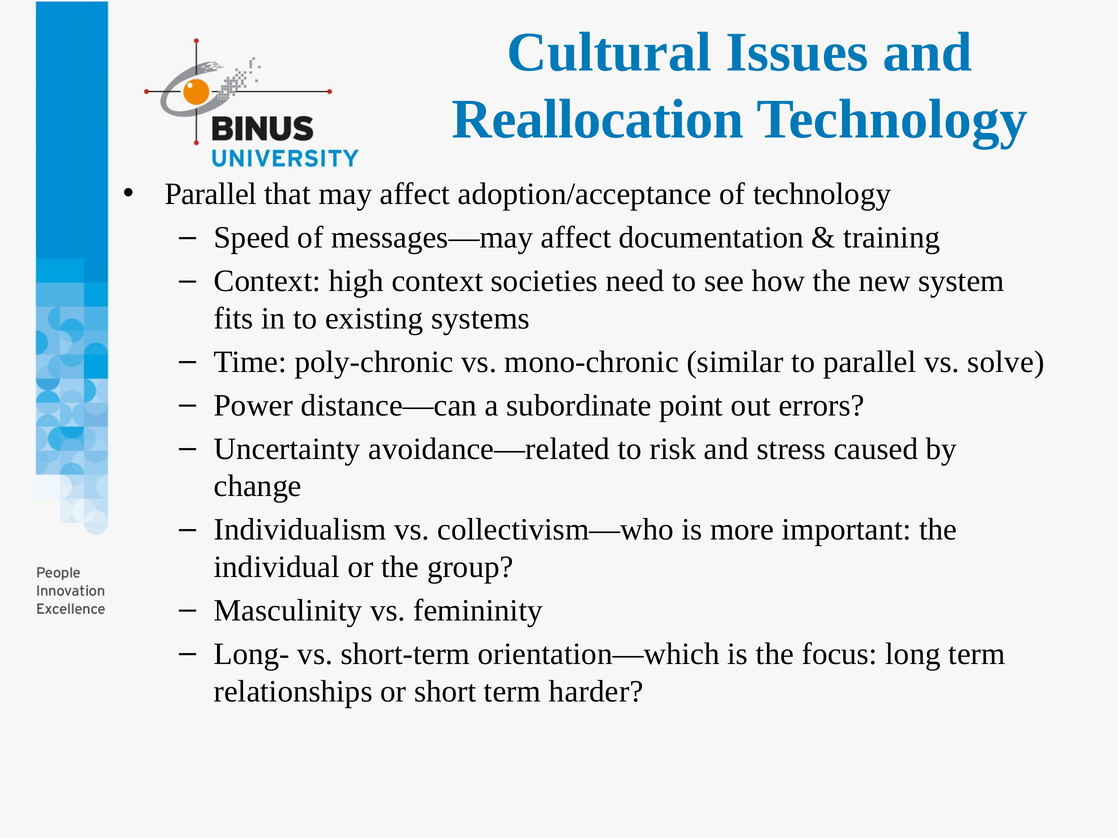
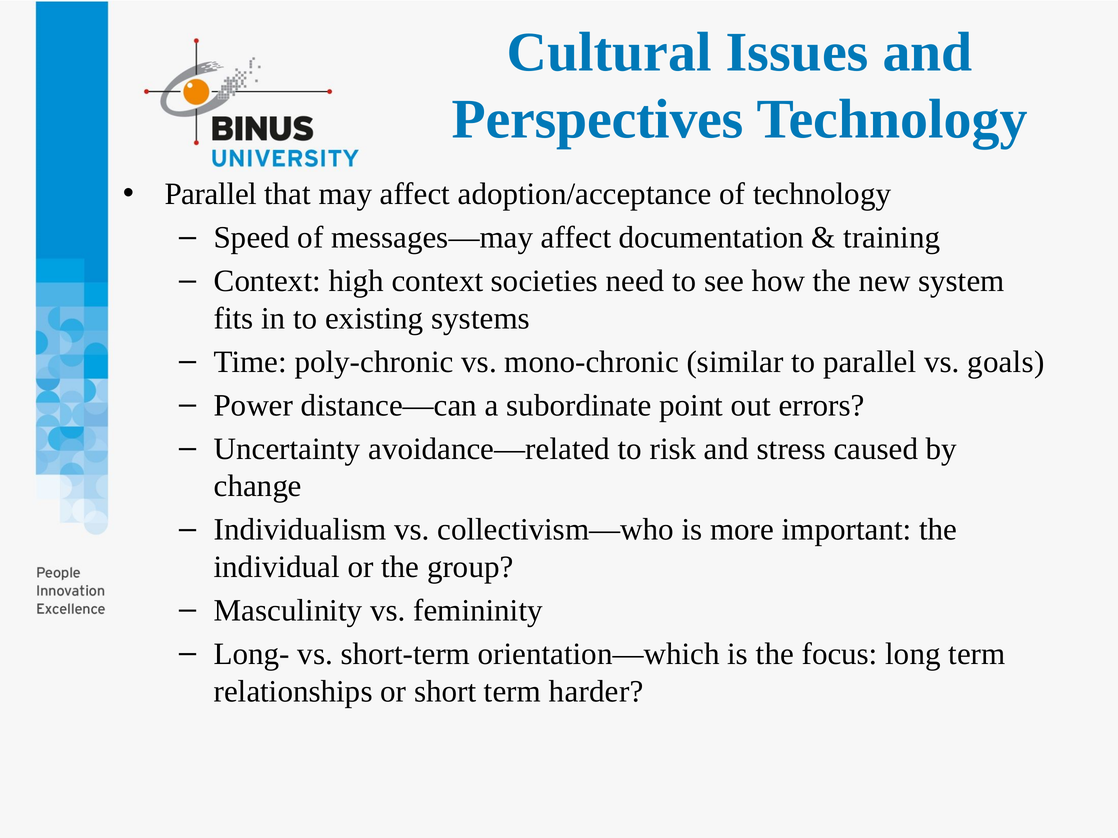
Reallocation: Reallocation -> Perspectives
solve: solve -> goals
